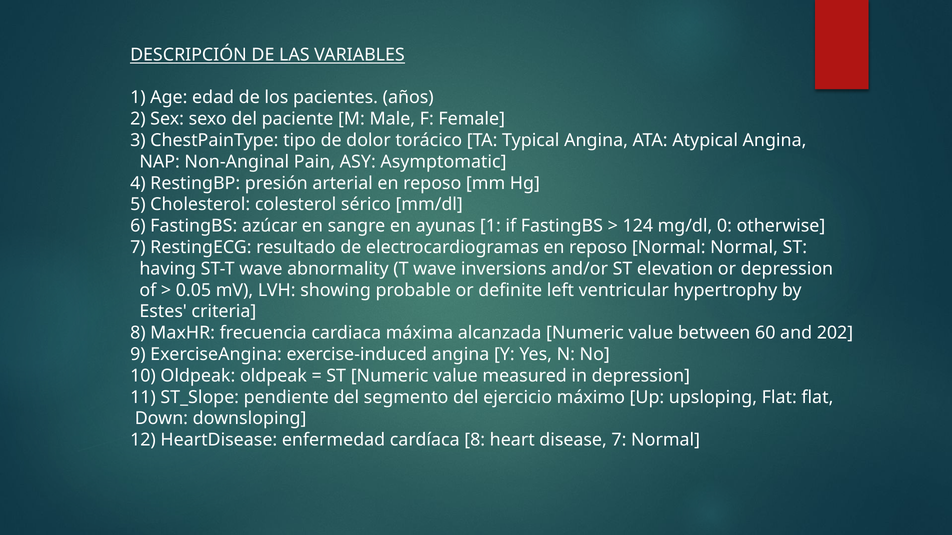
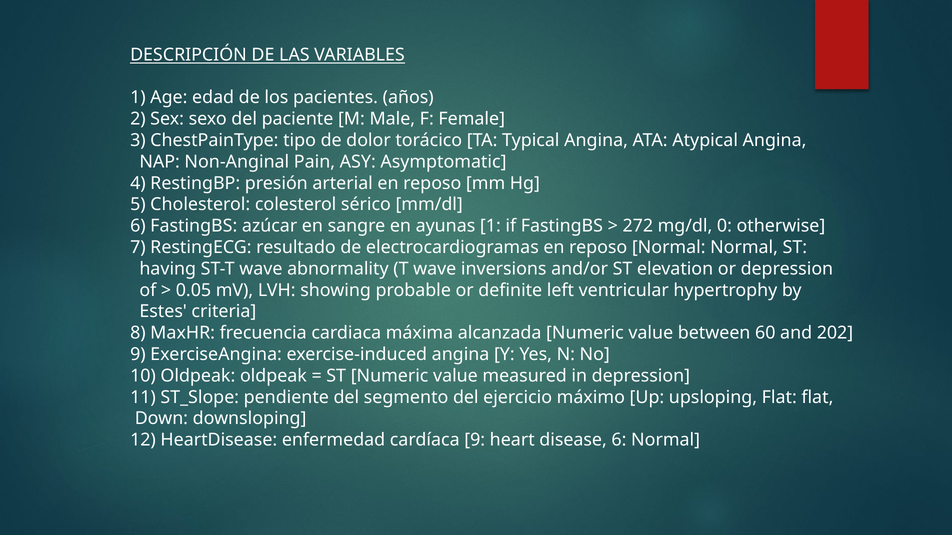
124: 124 -> 272
cardíaca 8: 8 -> 9
disease 7: 7 -> 6
